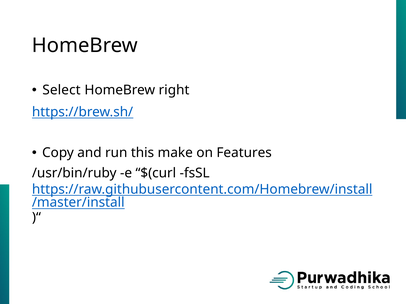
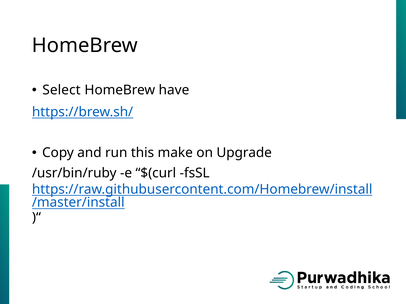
right: right -> have
Features: Features -> Upgrade
